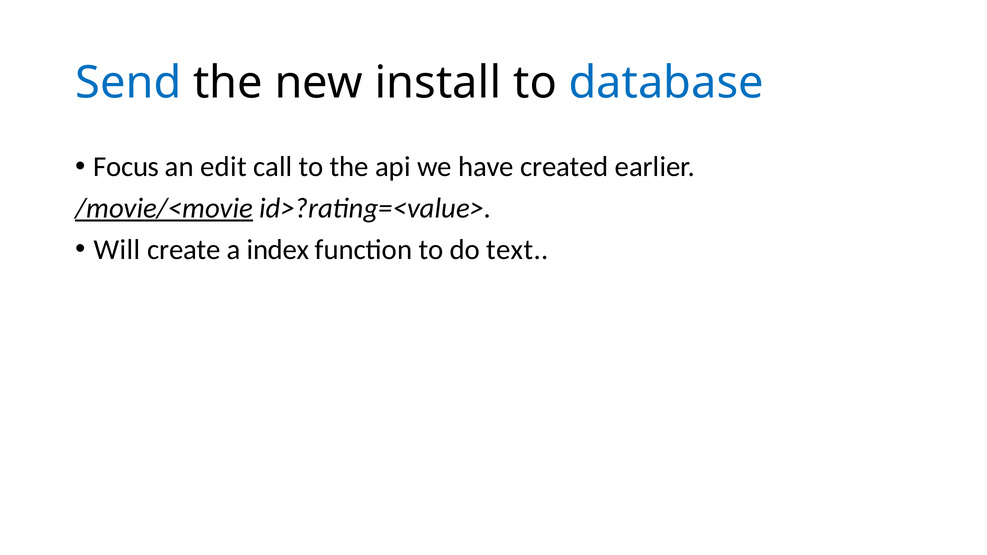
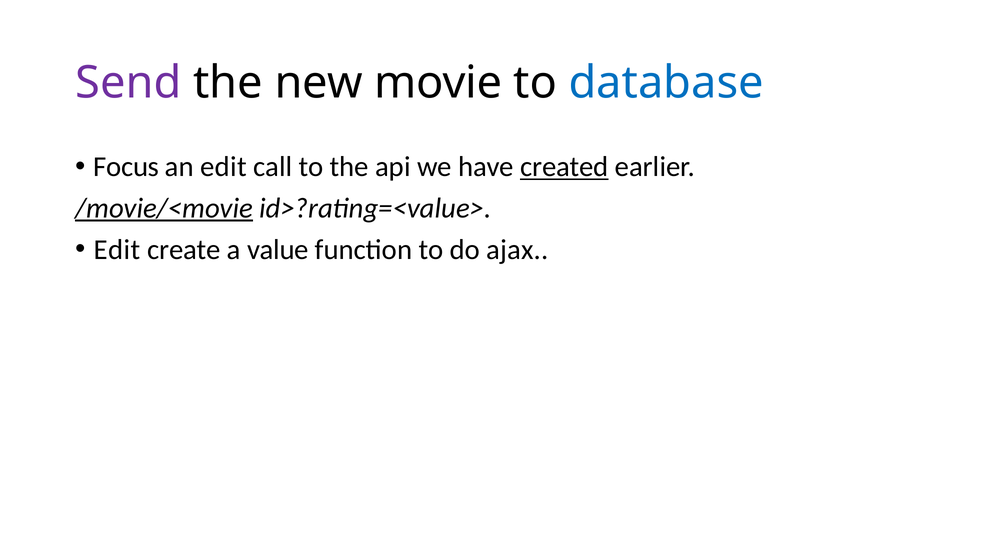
Send colour: blue -> purple
install: install -> movie
created underline: none -> present
Will at (117, 250): Will -> Edit
index: index -> value
text: text -> ajax
